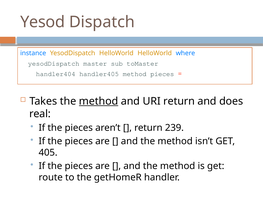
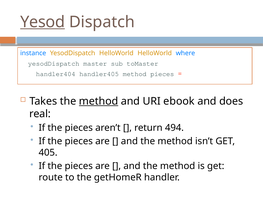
Yesod underline: none -> present
URI return: return -> ebook
239: 239 -> 494
